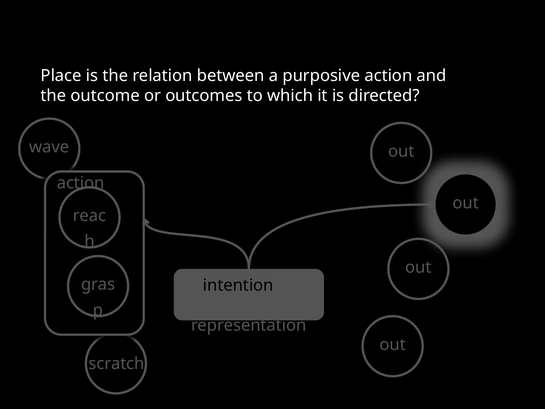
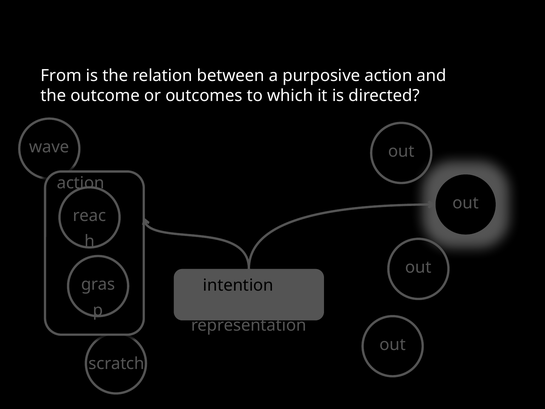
Place: Place -> From
